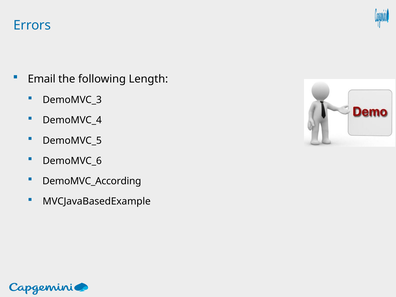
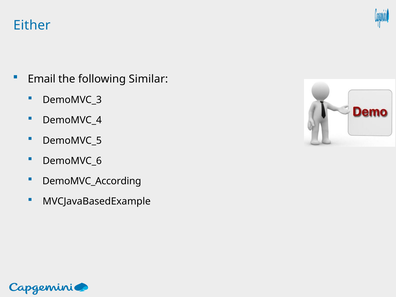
Errors: Errors -> Either
Length: Length -> Similar
